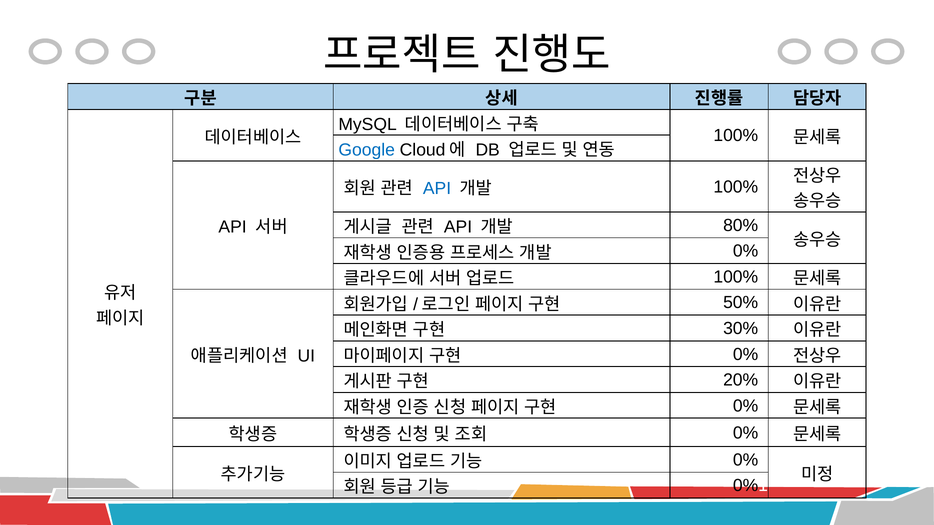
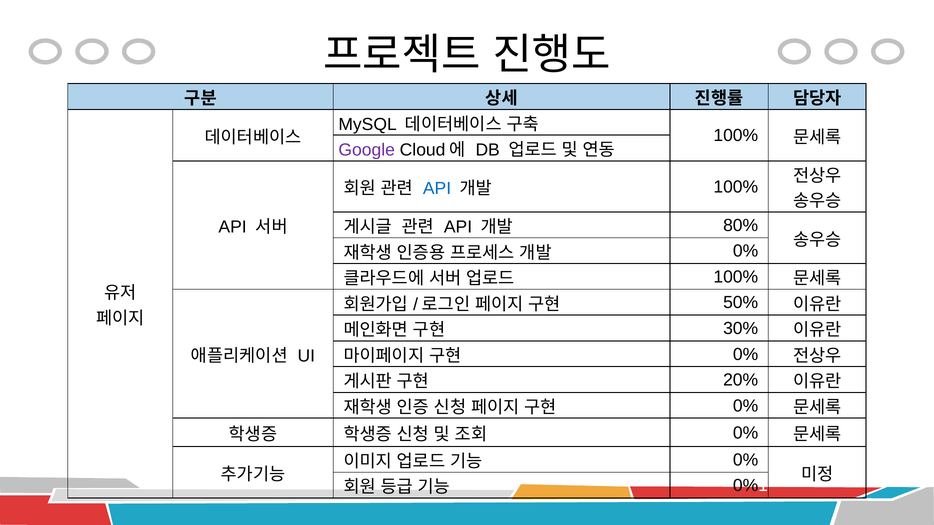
Google colour: blue -> purple
